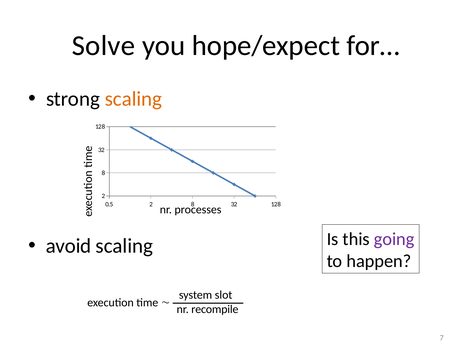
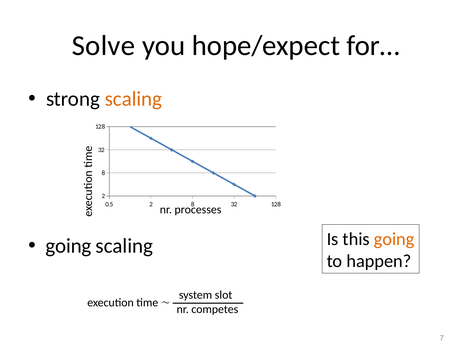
going at (394, 239) colour: purple -> orange
avoid at (69, 246): avoid -> going
recompile: recompile -> competes
